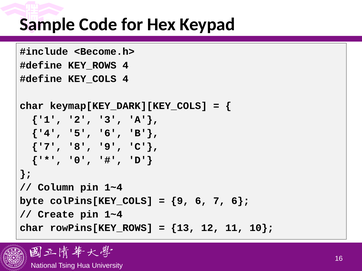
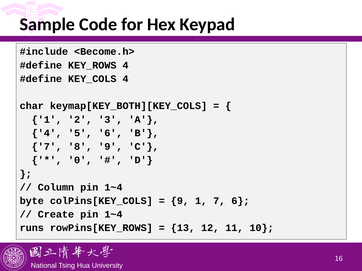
keymap[KEY_DARK][KEY_COLS: keymap[KEY_DARK][KEY_COLS -> keymap[KEY_BOTH][KEY_COLS
9 6: 6 -> 1
char at (32, 228): char -> runs
